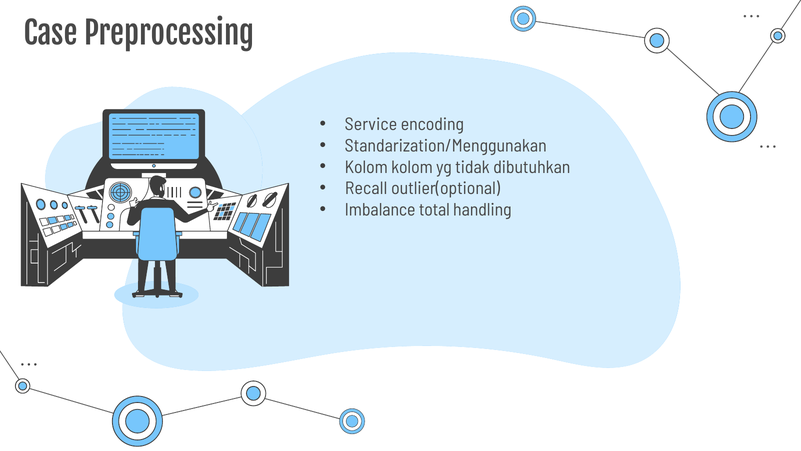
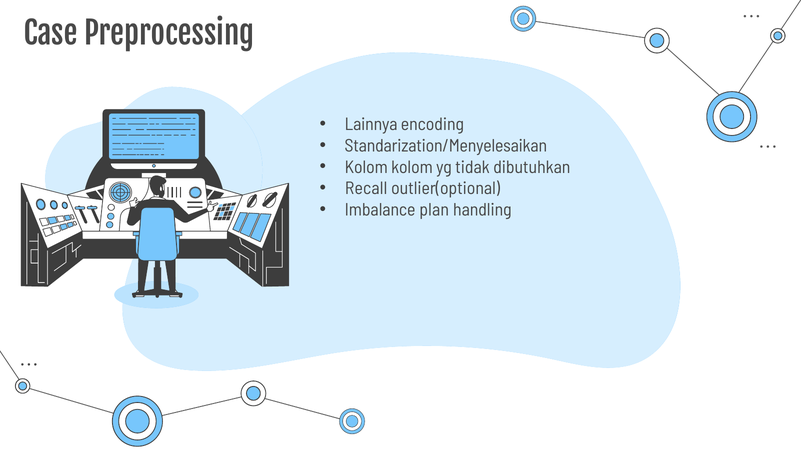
Service: Service -> Lainnya
Standarization/Menggunakan: Standarization/Menggunakan -> Standarization/Menyelesaikan
total: total -> plan
